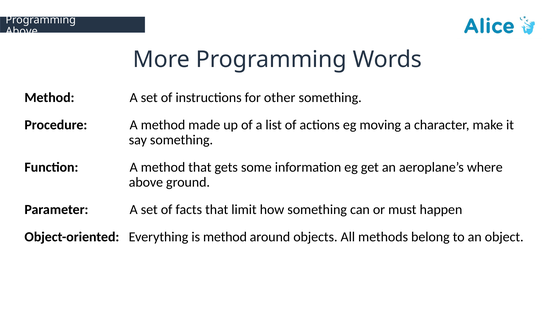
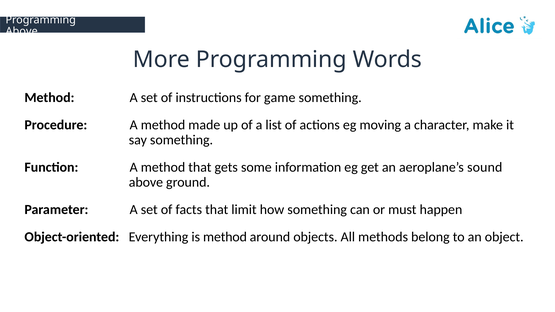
other: other -> game
where: where -> sound
